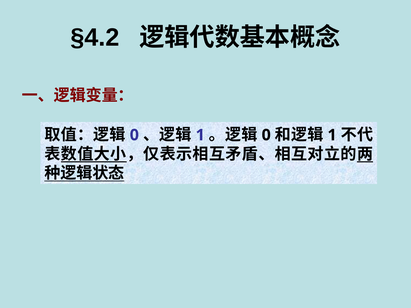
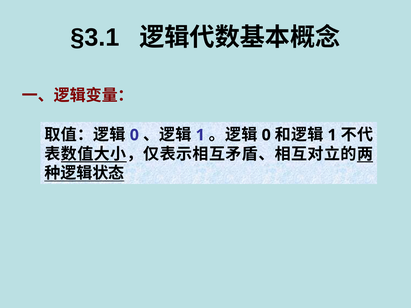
§4.2: §4.2 -> §3.1
